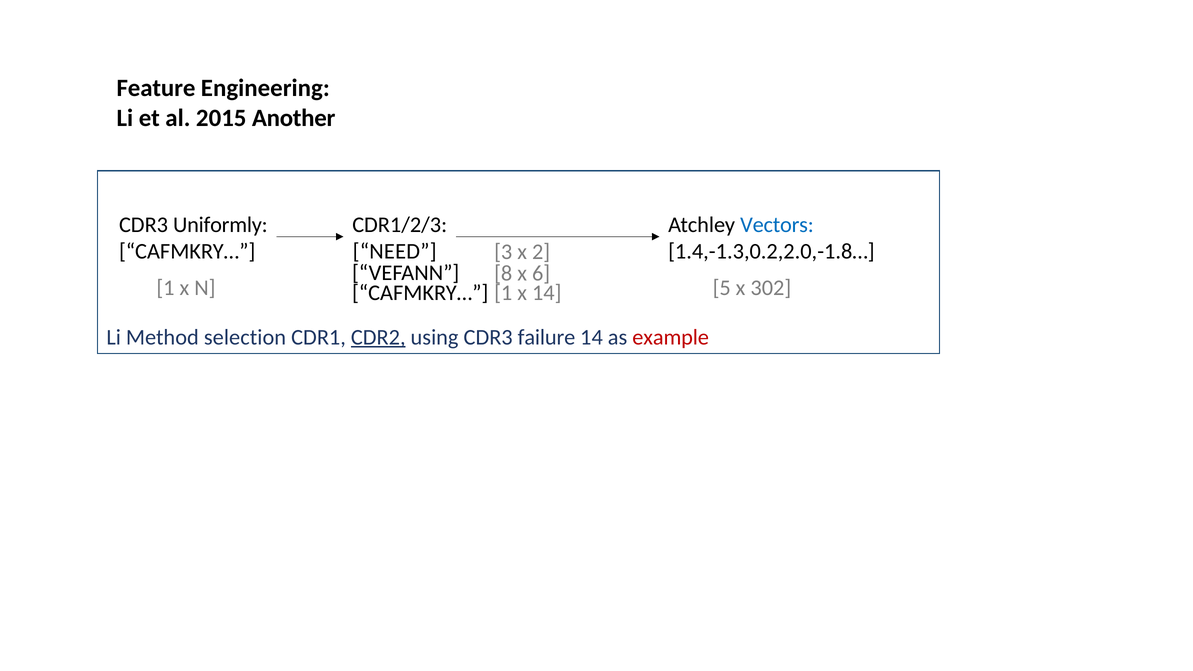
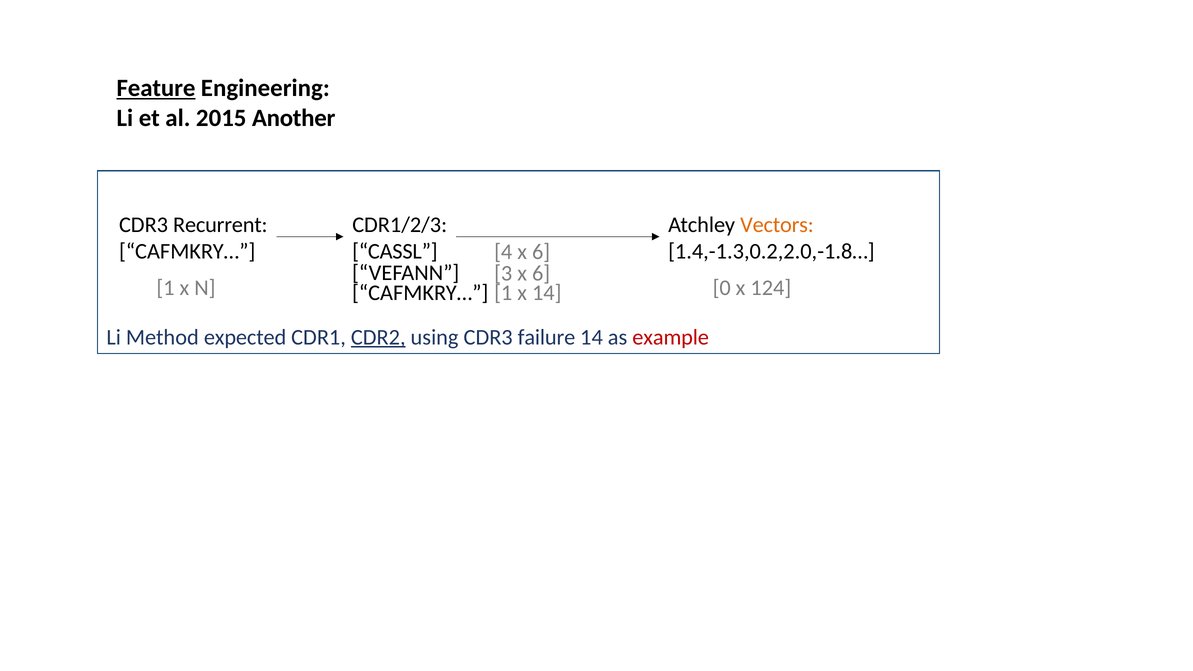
Feature underline: none -> present
Uniformly: Uniformly -> Recurrent
Vectors colour: blue -> orange
NEED: NEED -> CASSL
3: 3 -> 4
2 at (541, 252): 2 -> 6
8: 8 -> 3
5: 5 -> 0
302: 302 -> 124
selection: selection -> expected
